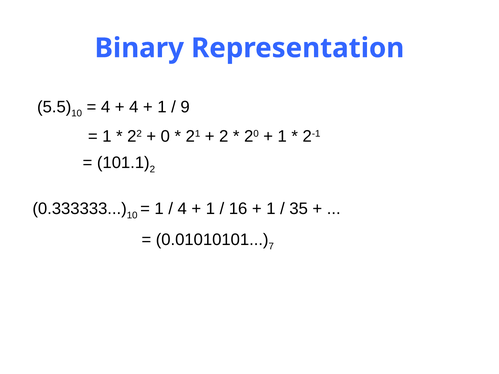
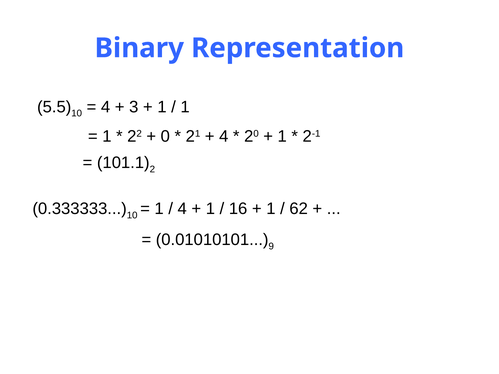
4 at (134, 107): 4 -> 3
9 at (185, 107): 9 -> 1
2 at (224, 136): 2 -> 4
35: 35 -> 62
7: 7 -> 9
